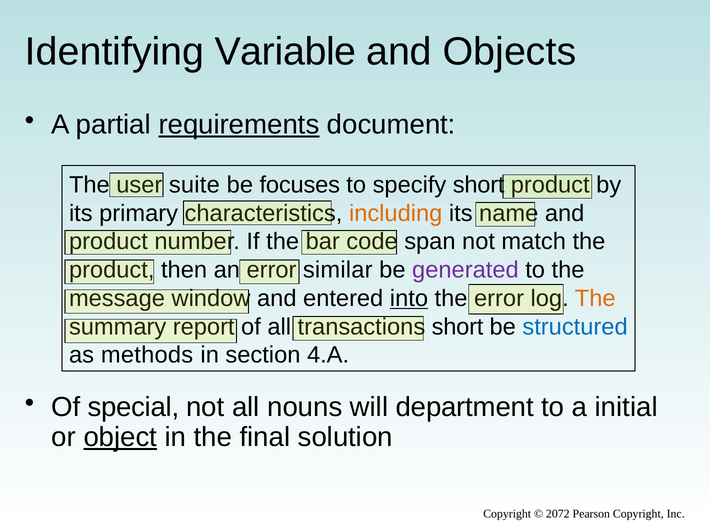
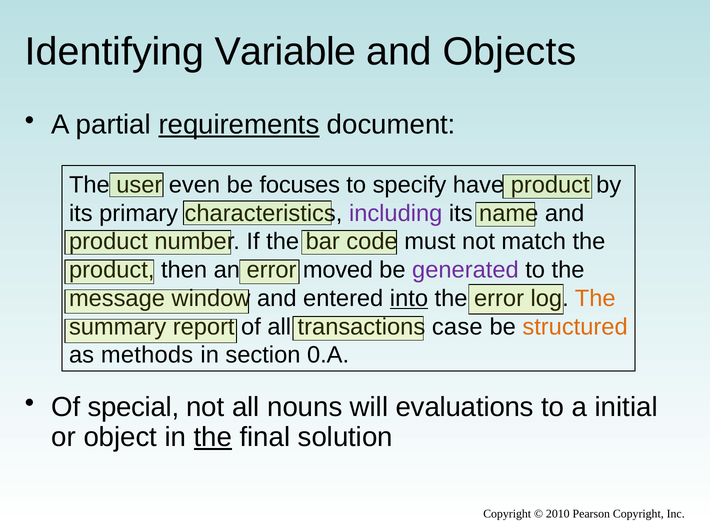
suite: suite -> even
specify short: short -> have
including colour: orange -> purple
span: span -> must
similar: similar -> moved
short at (458, 327): short -> case
structured colour: blue -> orange
4.A: 4.A -> 0.A
department: department -> evaluations
object underline: present -> none
the at (213, 438) underline: none -> present
2072: 2072 -> 2010
